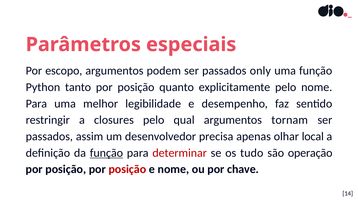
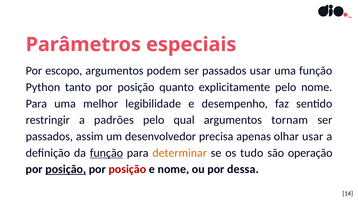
passados only: only -> usar
closures: closures -> padrões
olhar local: local -> usar
determinar colour: red -> orange
posição at (66, 170) underline: none -> present
chave: chave -> dessa
